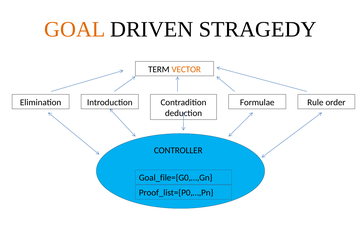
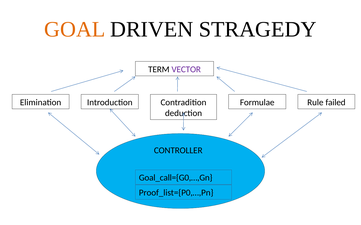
VECTOR colour: orange -> purple
order: order -> failed
Goal_file={G0,…,Gn: Goal_file={G0,…,Gn -> Goal_call={G0,…,Gn
